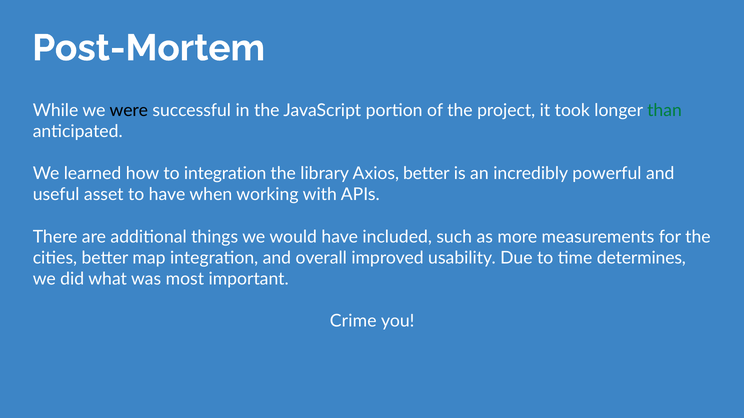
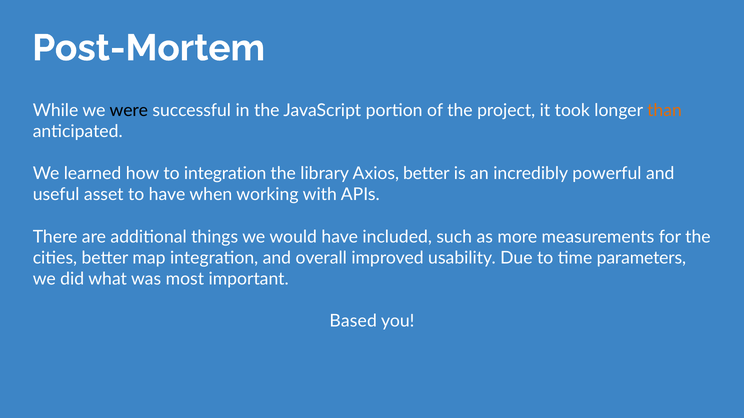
than colour: green -> orange
determines: determines -> parameters
Crime: Crime -> Based
